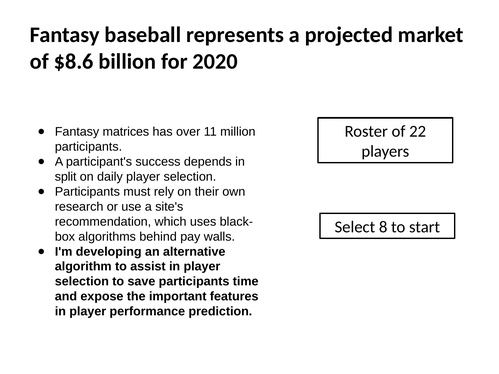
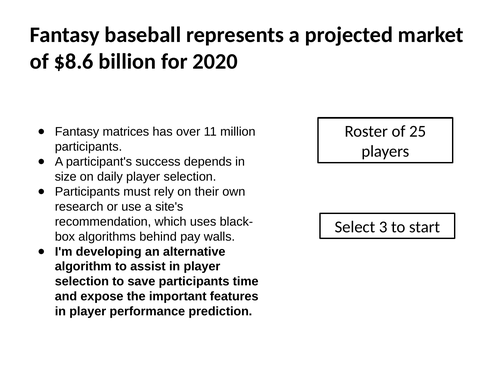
22: 22 -> 25
split: split -> size
8: 8 -> 3
